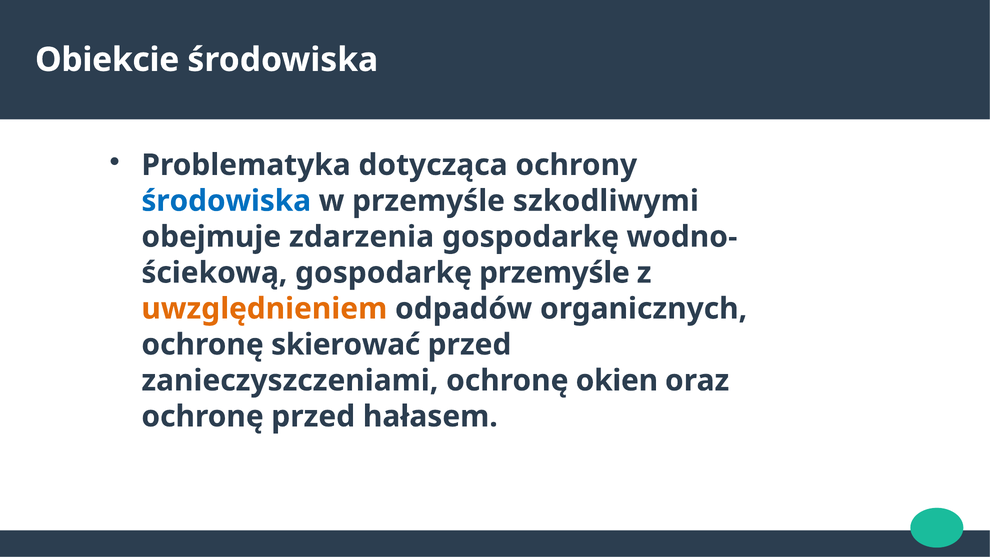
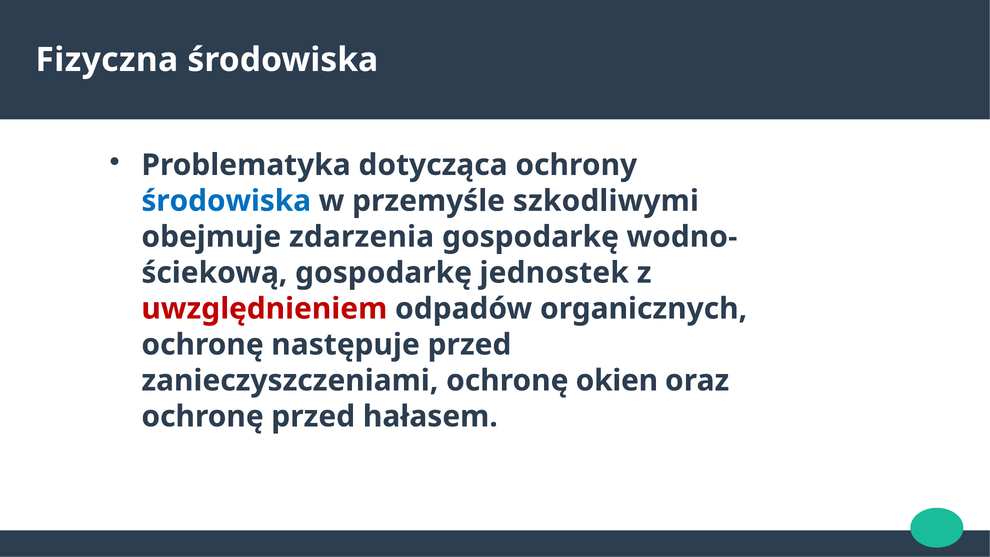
Obiekcie: Obiekcie -> Fizyczna
gospodarkę przemyśle: przemyśle -> jednostek
uwzględnieniem colour: orange -> red
skierować: skierować -> następuje
